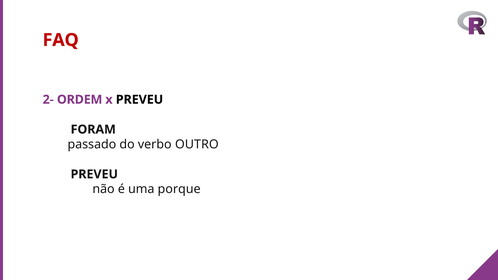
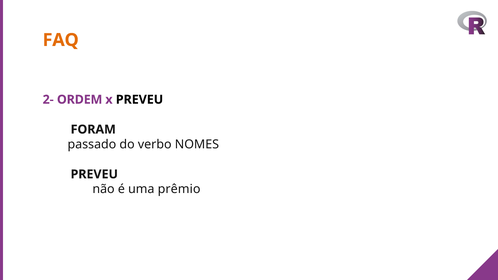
FAQ colour: red -> orange
OUTRO: OUTRO -> NOMES
porque: porque -> prêmio
